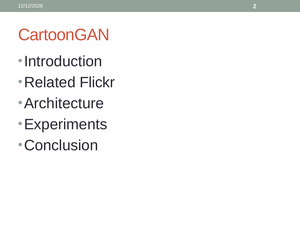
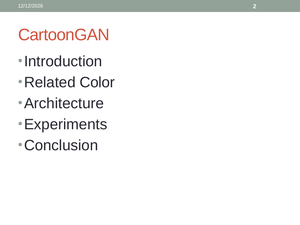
Flickr: Flickr -> Color
